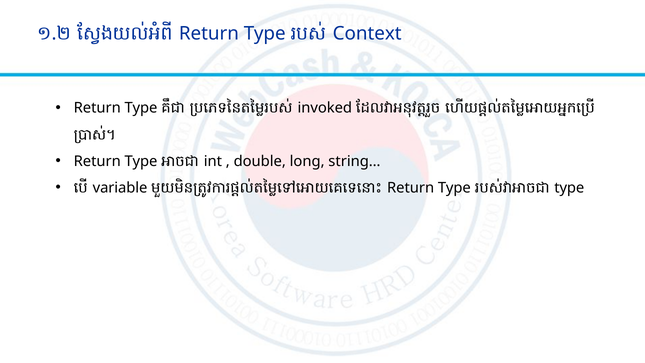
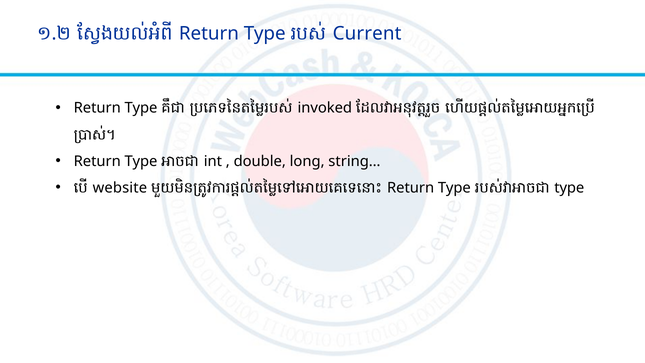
Context: Context -> Current
variable: variable -> website
